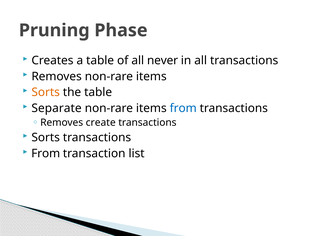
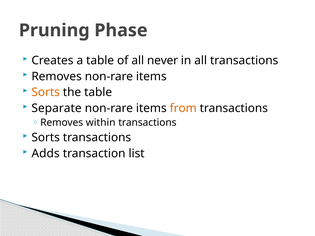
from at (183, 108) colour: blue -> orange
create: create -> within
From at (46, 154): From -> Adds
